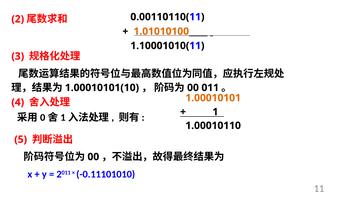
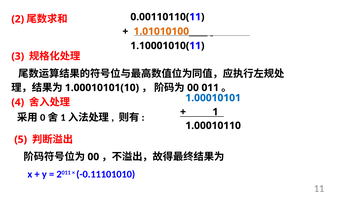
1.00010101 colour: orange -> blue
